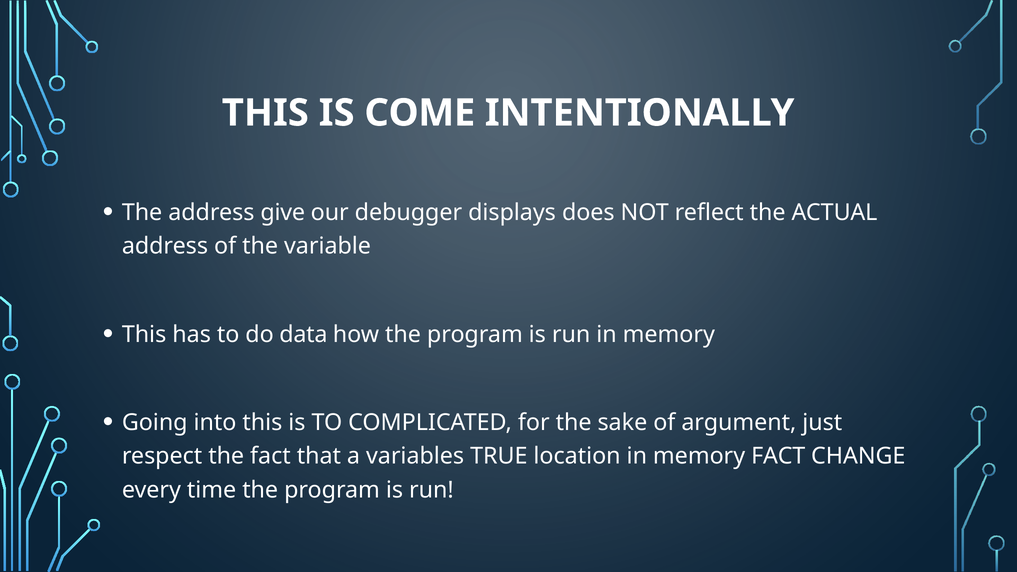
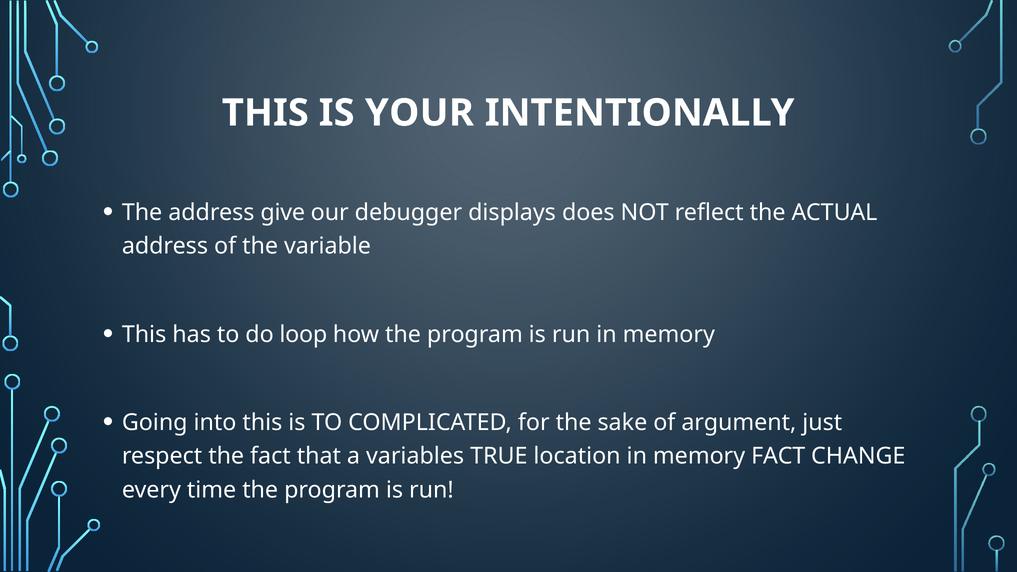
COME: COME -> YOUR
data: data -> loop
